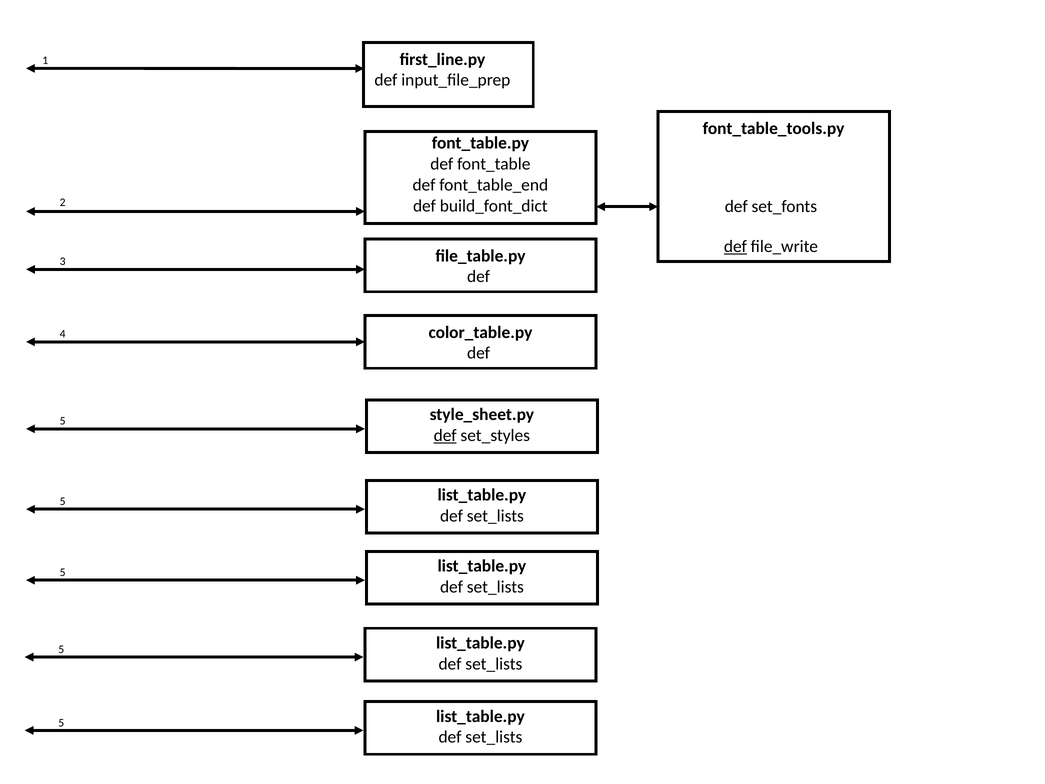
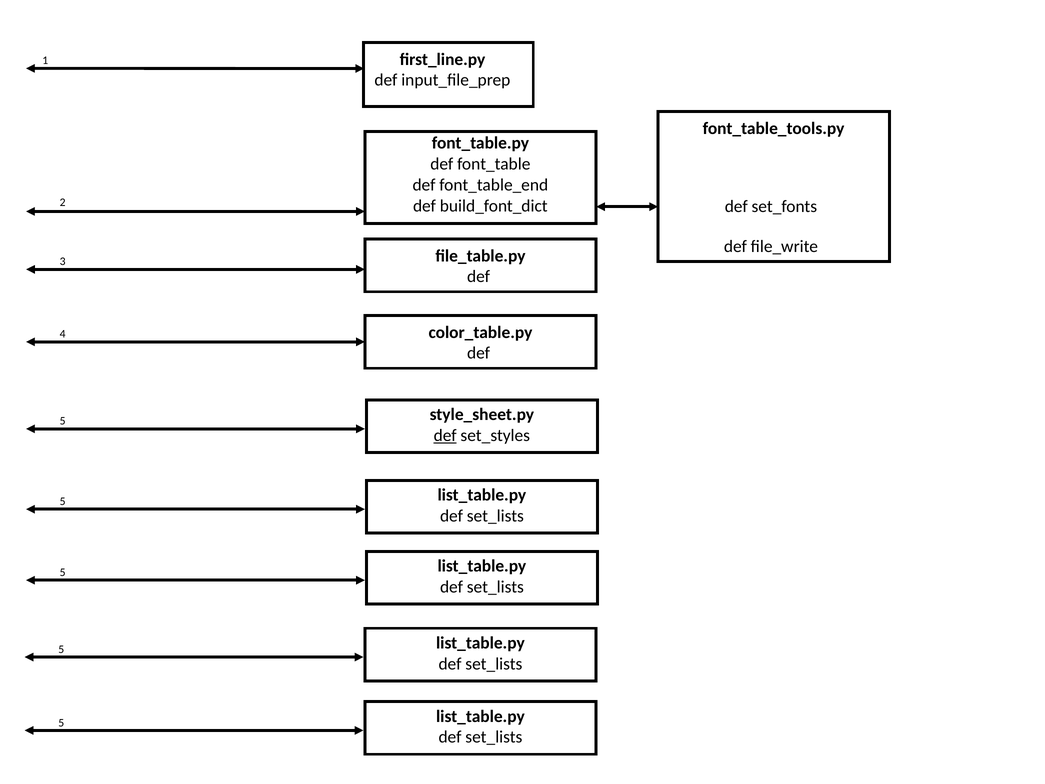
def at (735, 246) underline: present -> none
